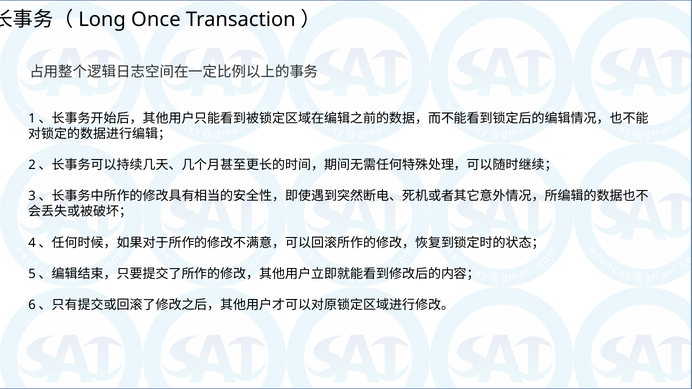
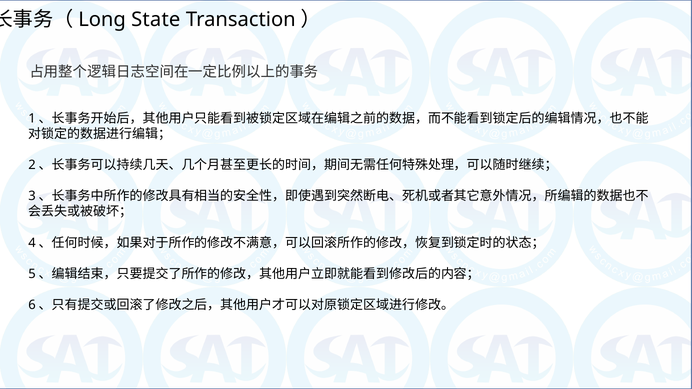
Once: Once -> State
